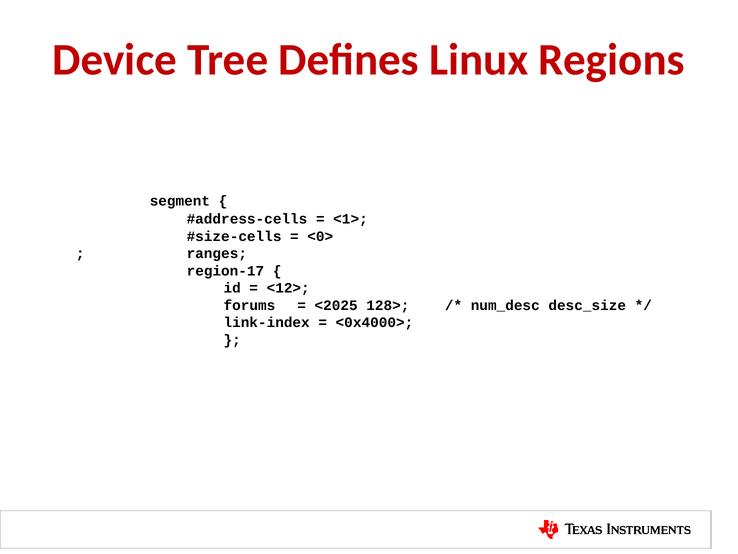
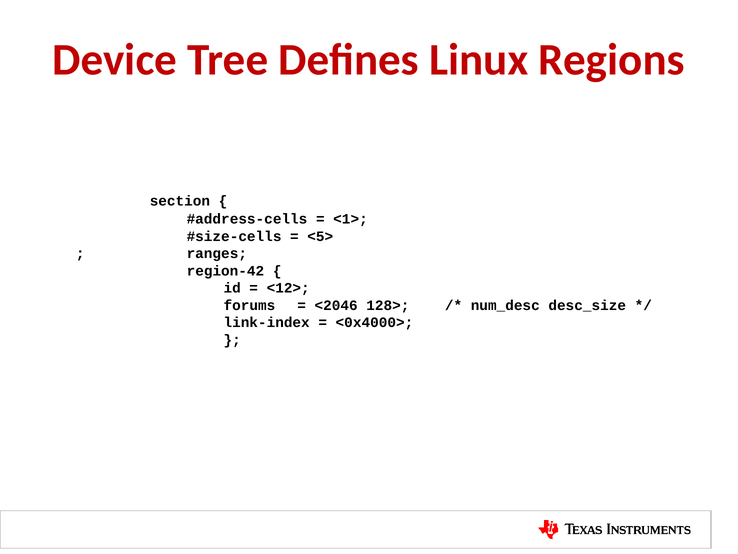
segment: segment -> section
<0>: <0> -> <5>
region-17: region-17 -> region-42
<2025: <2025 -> <2046
